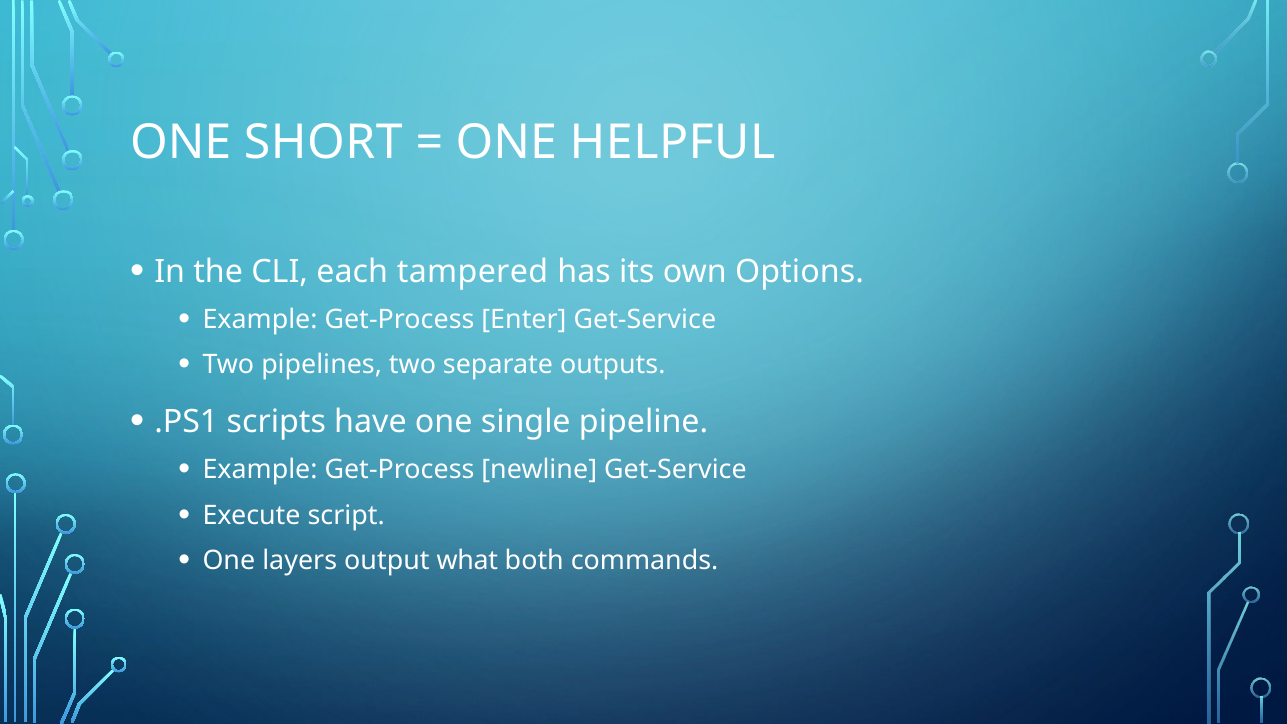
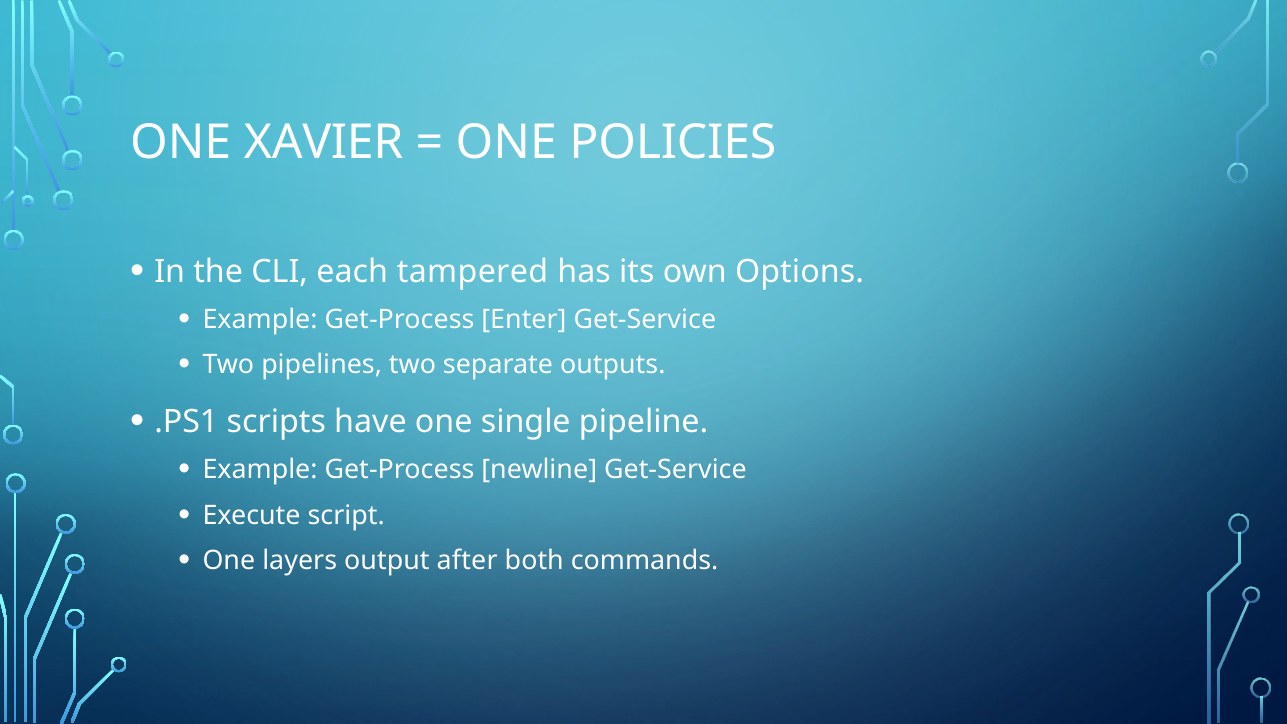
SHORT: SHORT -> XAVIER
HELPFUL: HELPFUL -> POLICIES
what: what -> after
